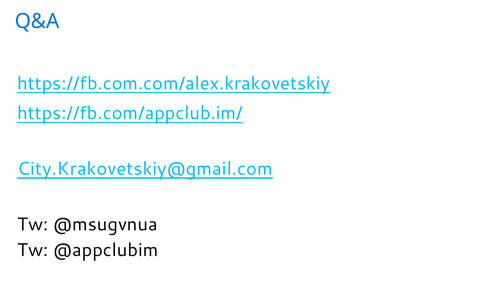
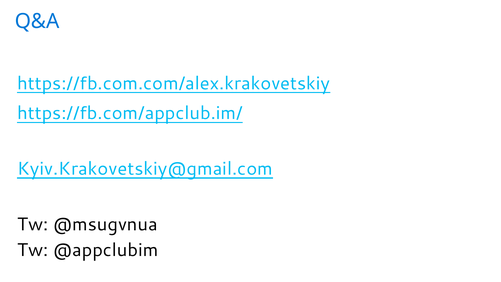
City.Krakovetskiy@gmail.com: City.Krakovetskiy@gmail.com -> Kyiv.Krakovetskiy@gmail.com
